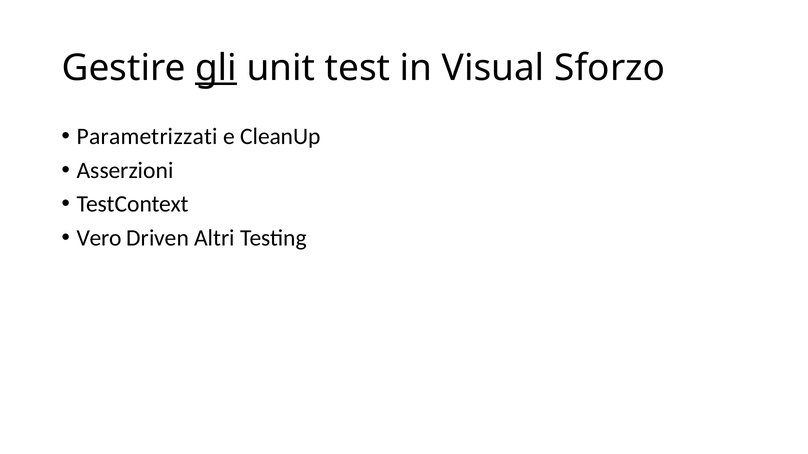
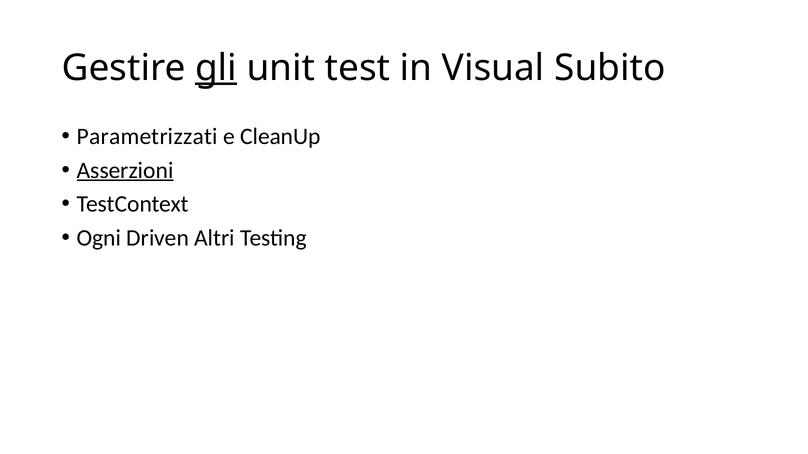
Sforzo: Sforzo -> Subito
Asserzioni underline: none -> present
Vero: Vero -> Ogni
